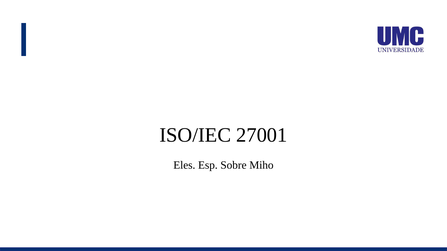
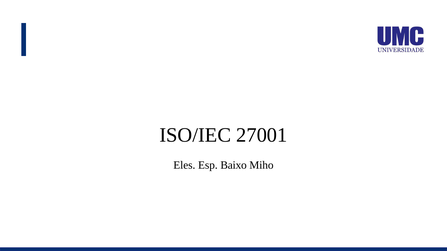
Sobre: Sobre -> Baixo
